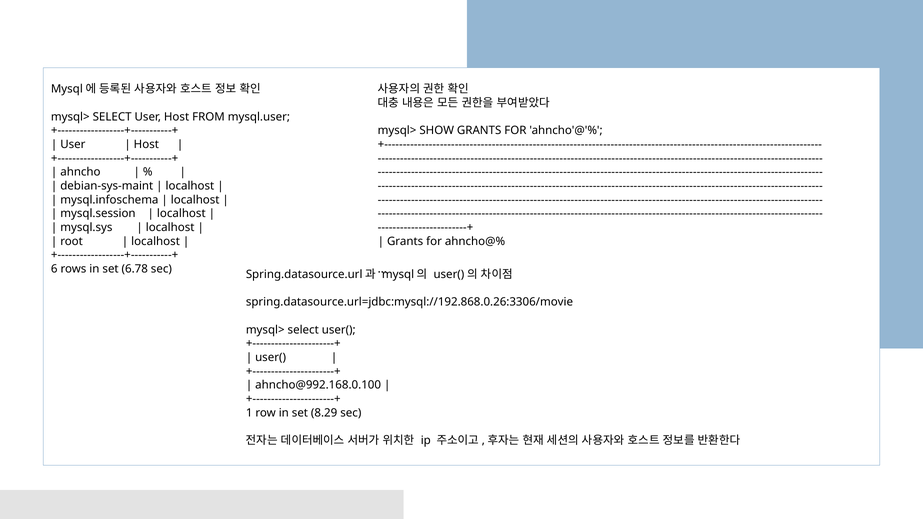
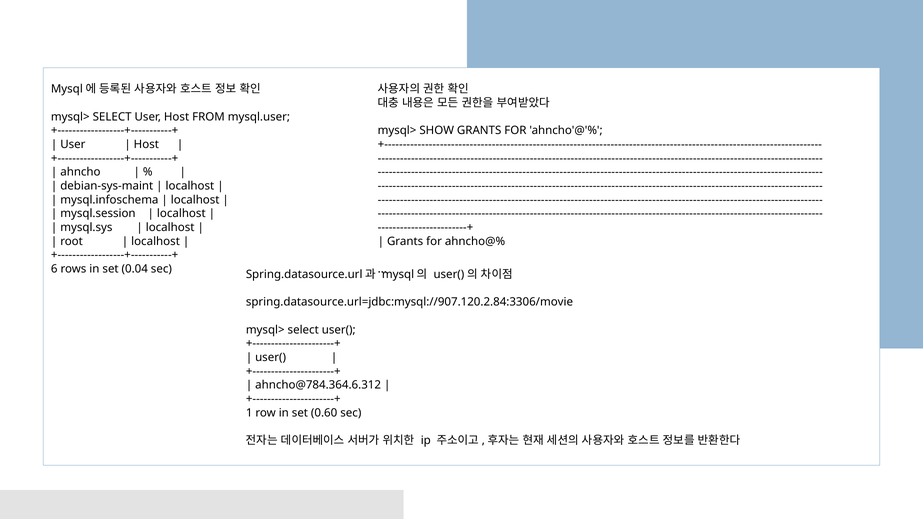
6.78: 6.78 -> 0.04
spring.datasource.url=jdbc:mysql://192.868.0.26:3306/movie: spring.datasource.url=jdbc:mysql://192.868.0.26:3306/movie -> spring.datasource.url=jdbc:mysql://907.120.2.84:3306/movie
ahncho@992.168.0.100: ahncho@992.168.0.100 -> ahncho@784.364.6.312
8.29: 8.29 -> 0.60
